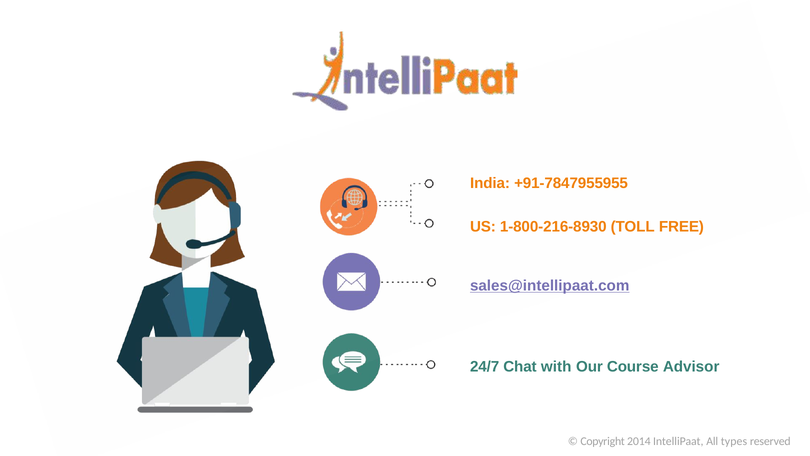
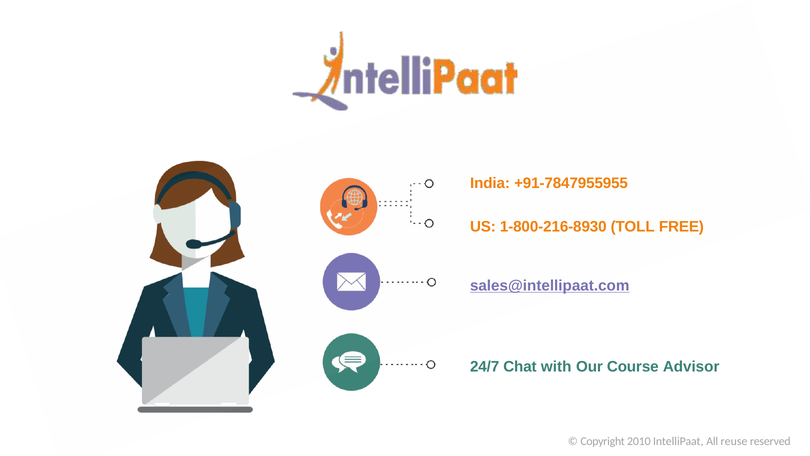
2014: 2014 -> 2010
types: types -> reuse
